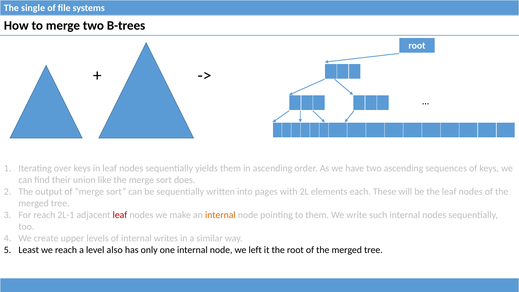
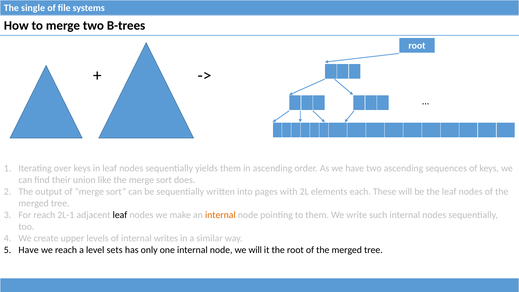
leaf at (120, 215) colour: red -> black
Least at (29, 250): Least -> Have
also: also -> sets
we left: left -> will
